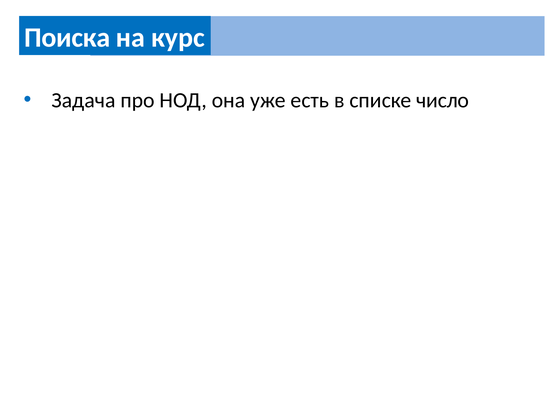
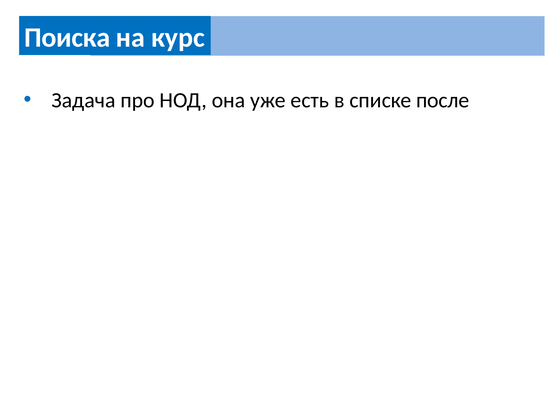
число: число -> после
